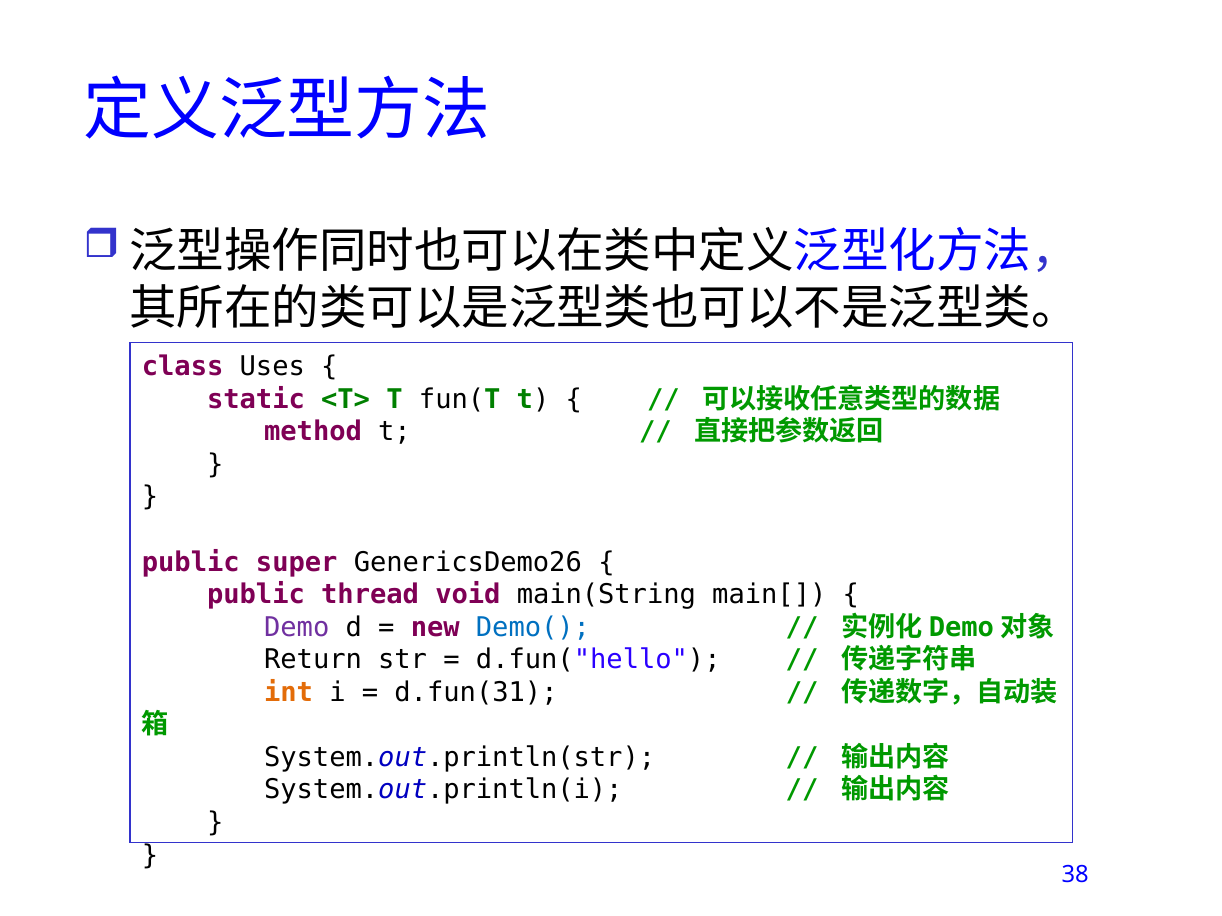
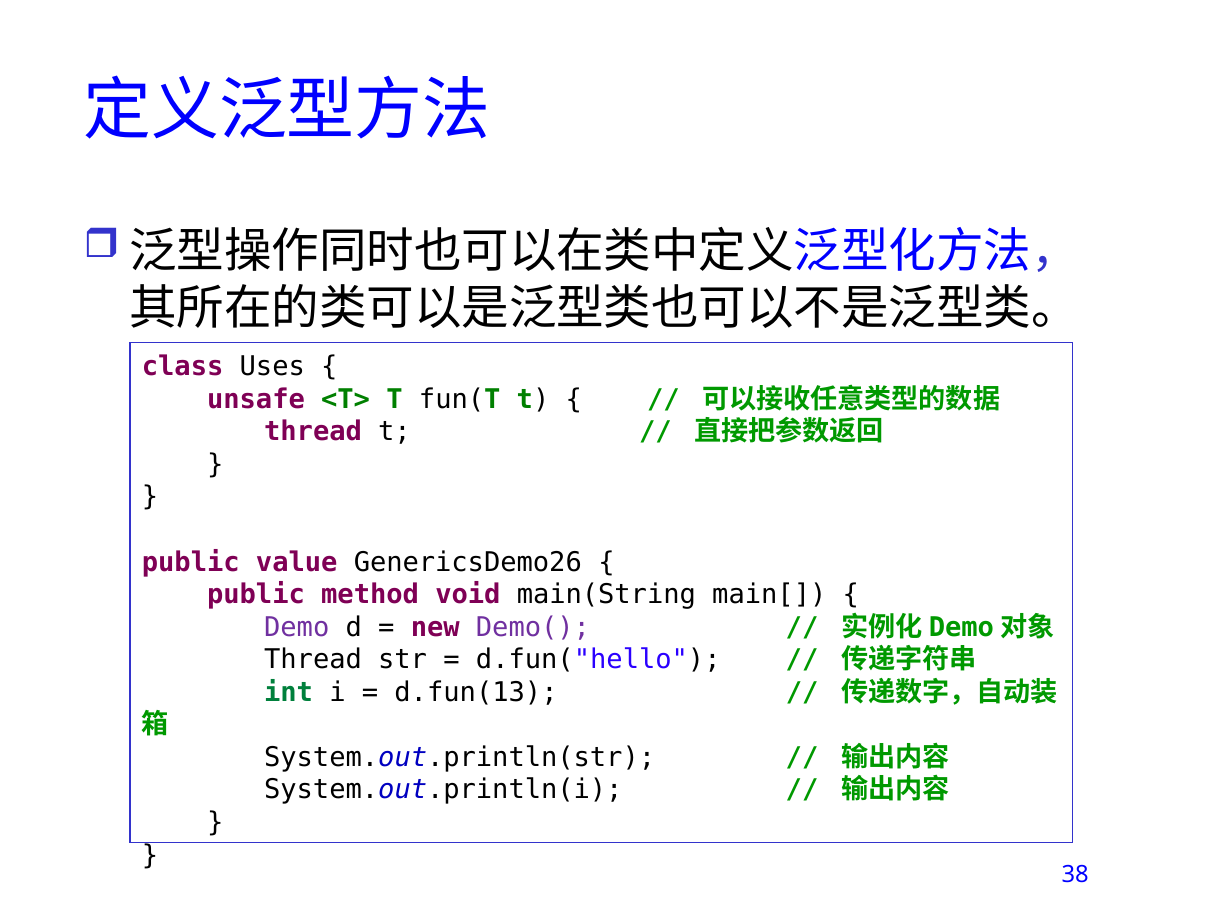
static: static -> unsafe
method at (313, 432): method -> thread
super: super -> value
thread: thread -> method
Demo( colour: blue -> purple
Return at (313, 660): Return -> Thread
int colour: orange -> green
d.fun(31: d.fun(31 -> d.fun(13
